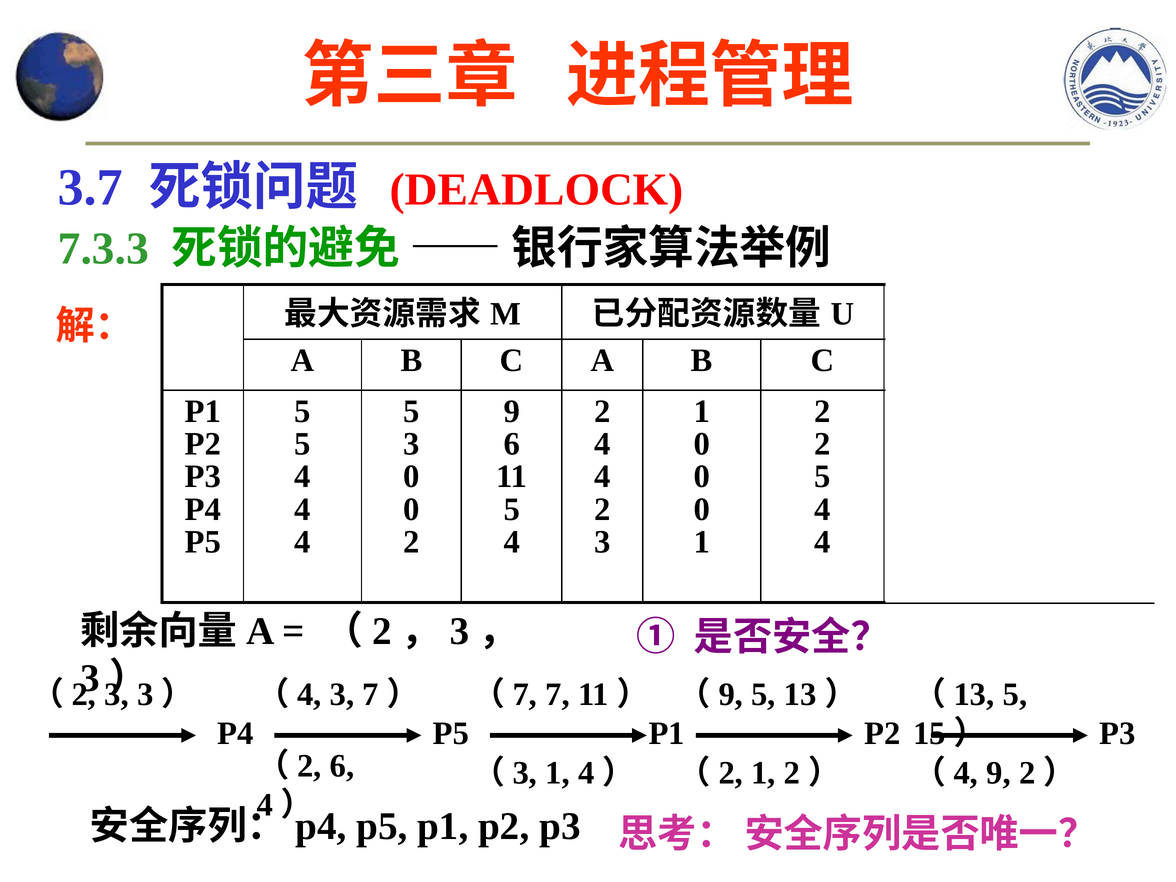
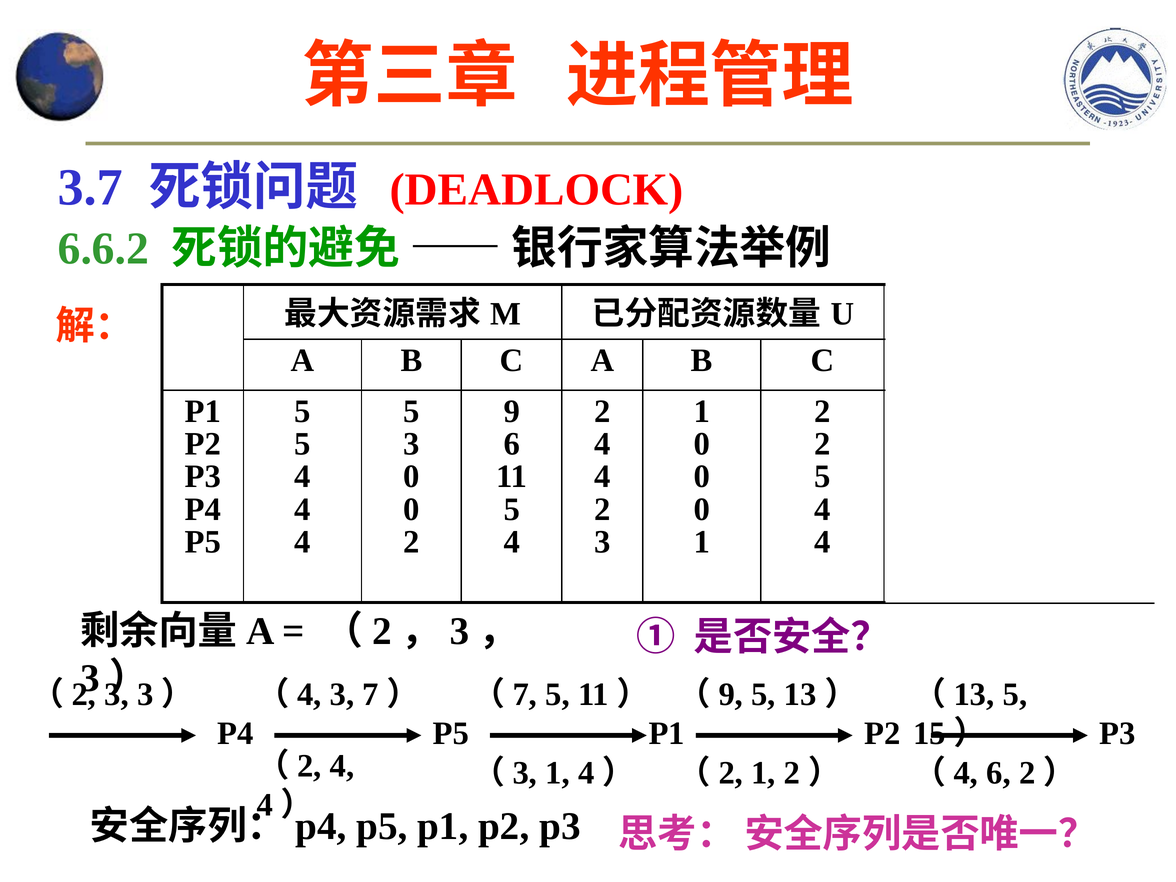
7.3.3: 7.3.3 -> 6.6.2
（7 7: 7 -> 5
（2 6: 6 -> 4
（4 9: 9 -> 6
